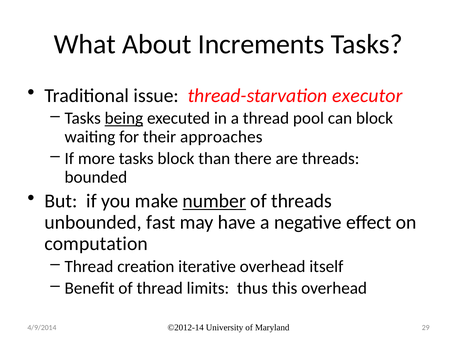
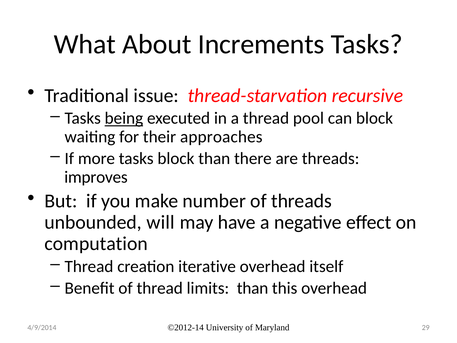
executor: executor -> recursive
bounded: bounded -> improves
number underline: present -> none
fast: fast -> will
limits thus: thus -> than
